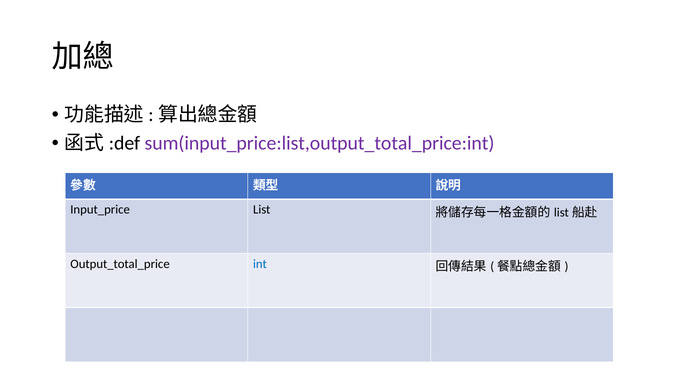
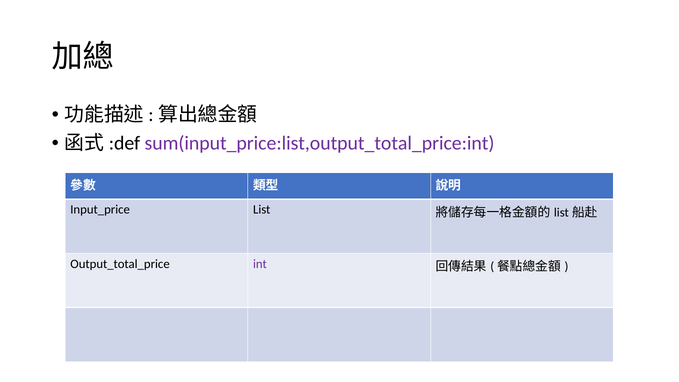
int colour: blue -> purple
